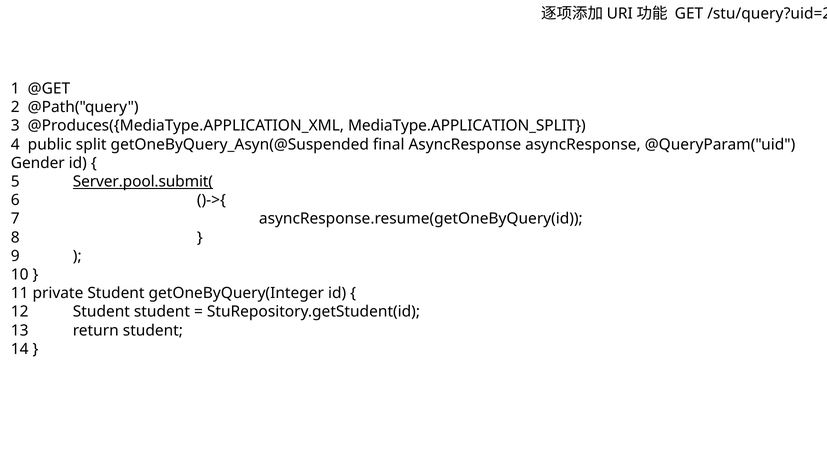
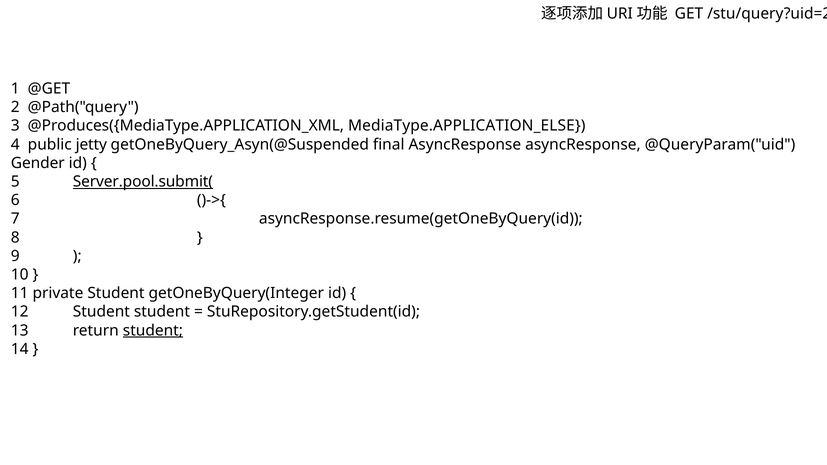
MediaType.APPLICATION_SPLIT: MediaType.APPLICATION_SPLIT -> MediaType.APPLICATION_ELSE
split: split -> jetty
student at (153, 331) underline: none -> present
